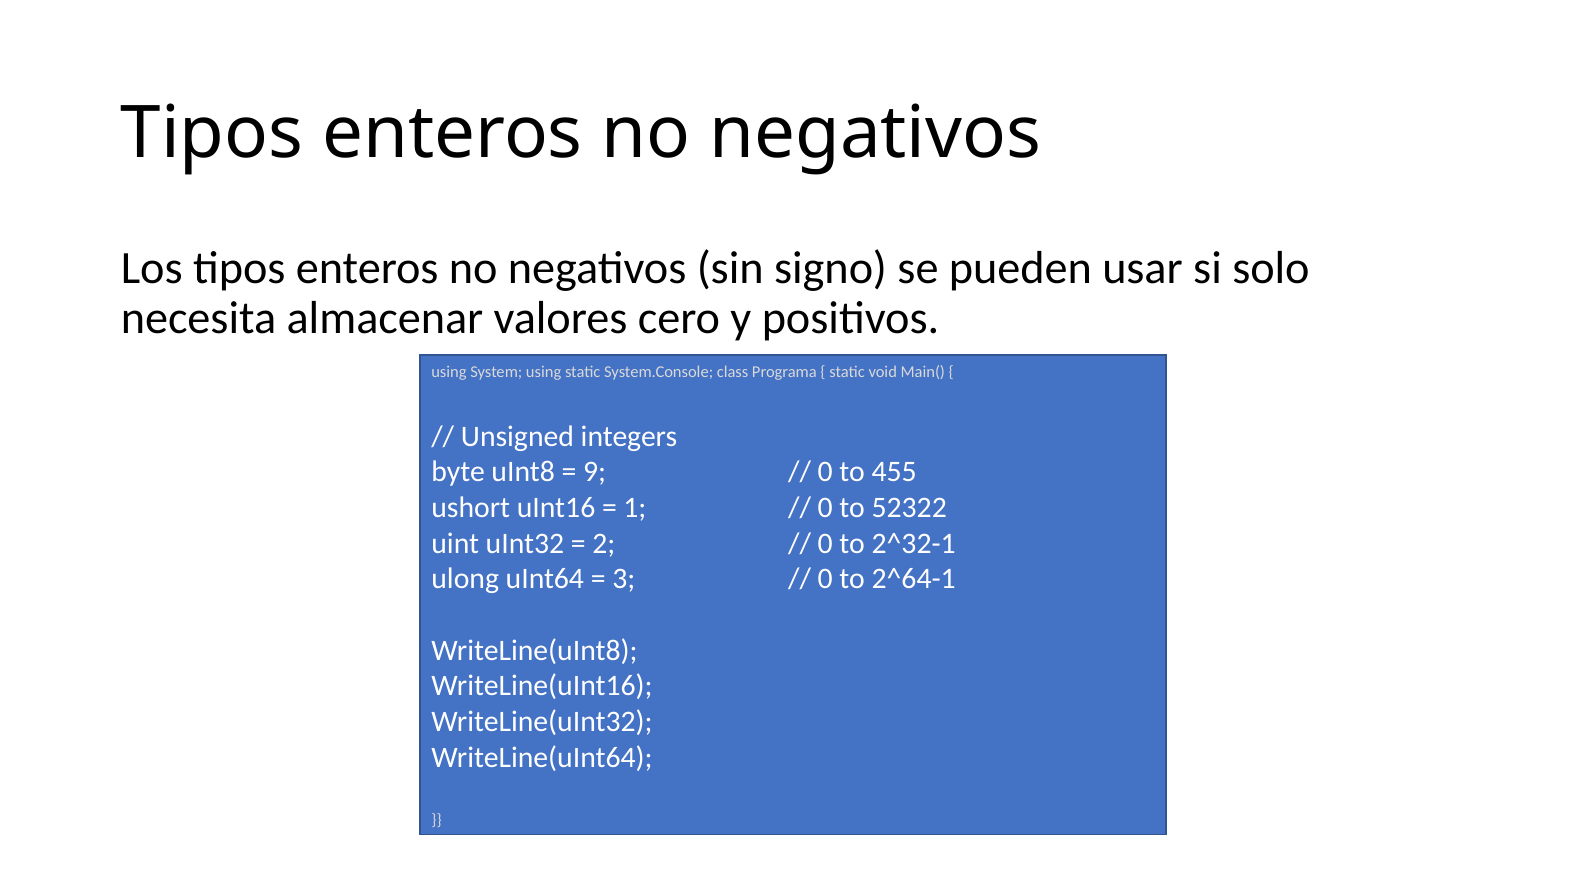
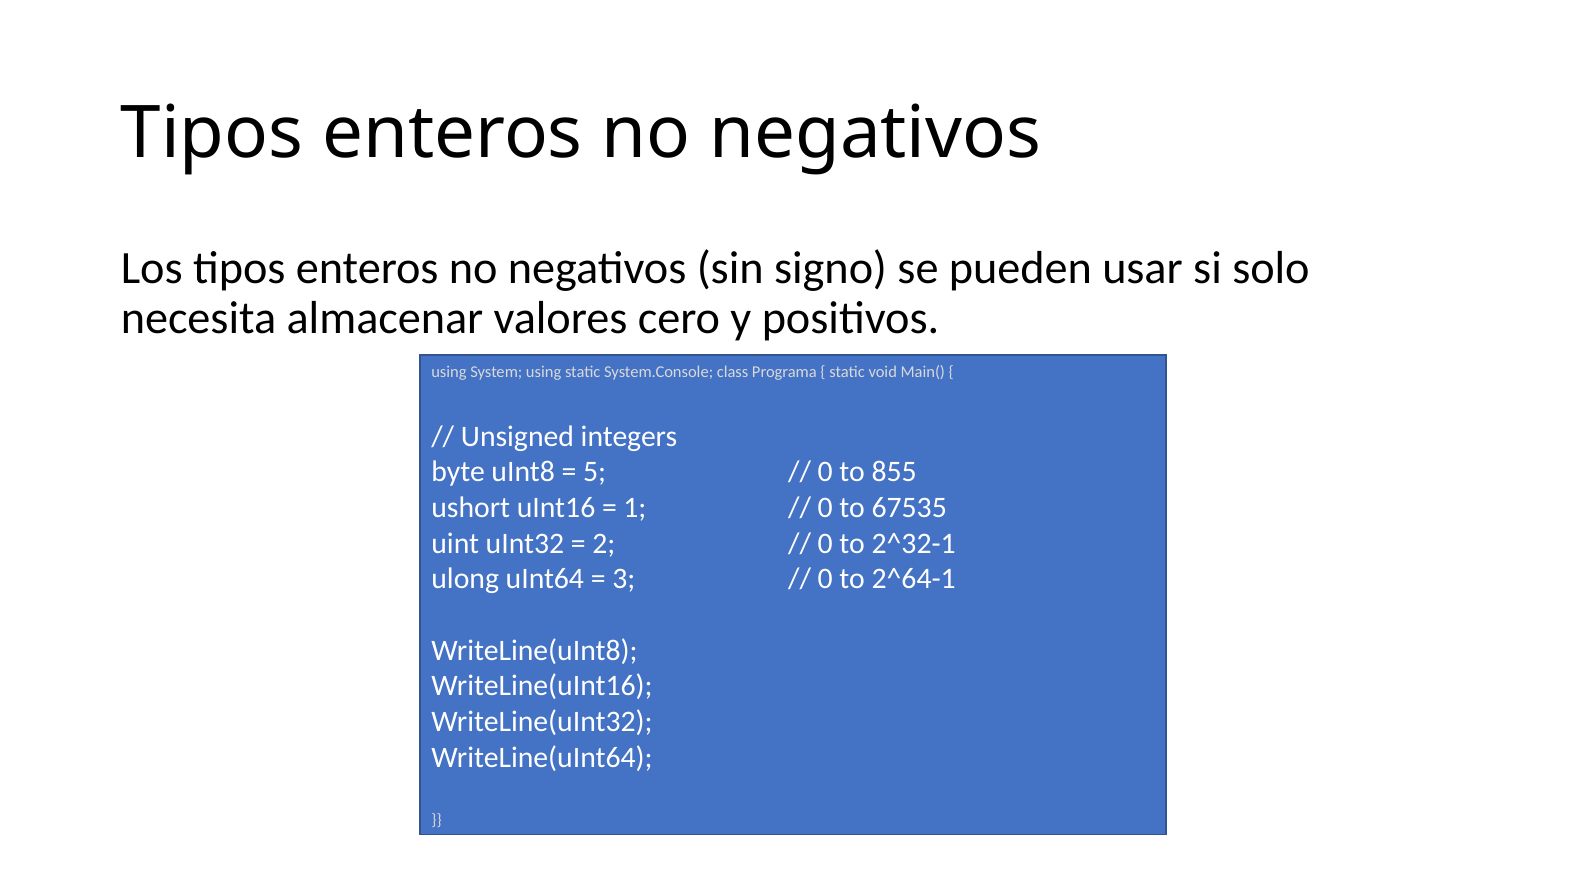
9: 9 -> 5
455: 455 -> 855
52322: 52322 -> 67535
